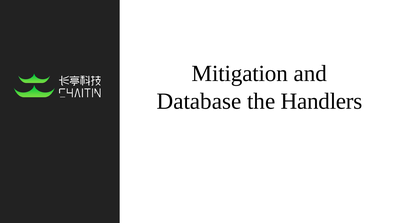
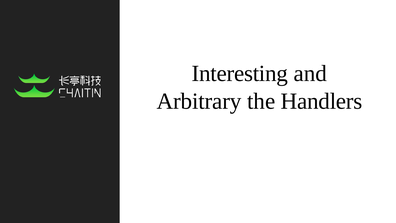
Mitigation: Mitigation -> Interesting
Database: Database -> Arbitrary
